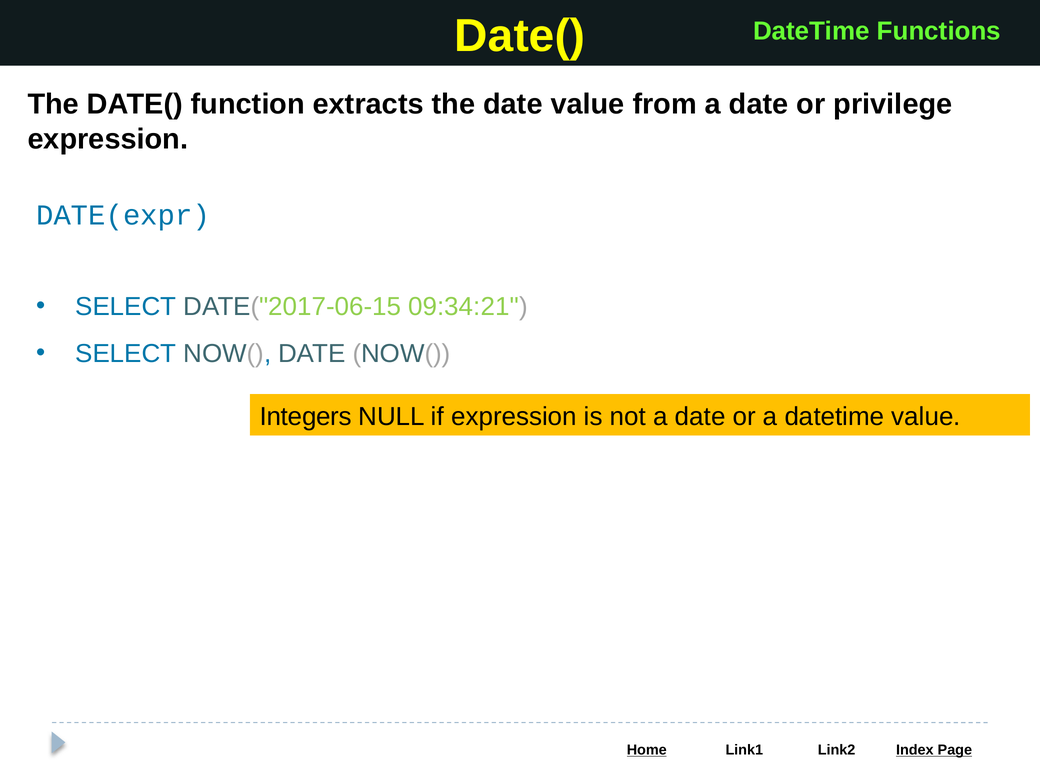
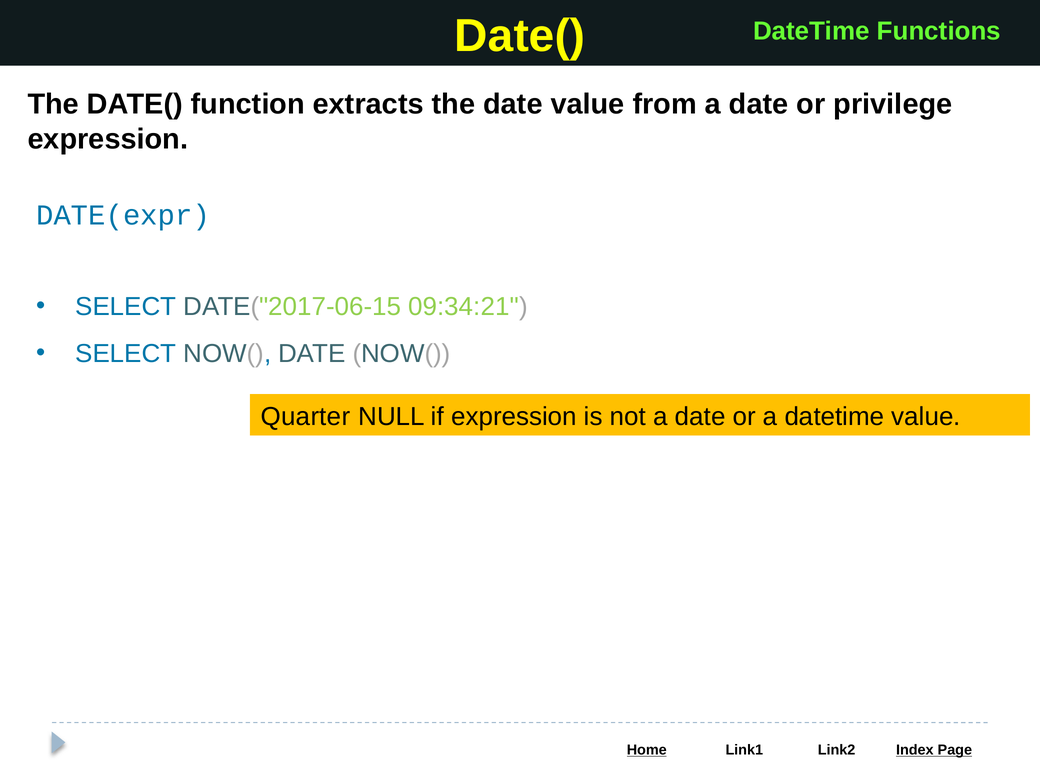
Integers: Integers -> Quarter
